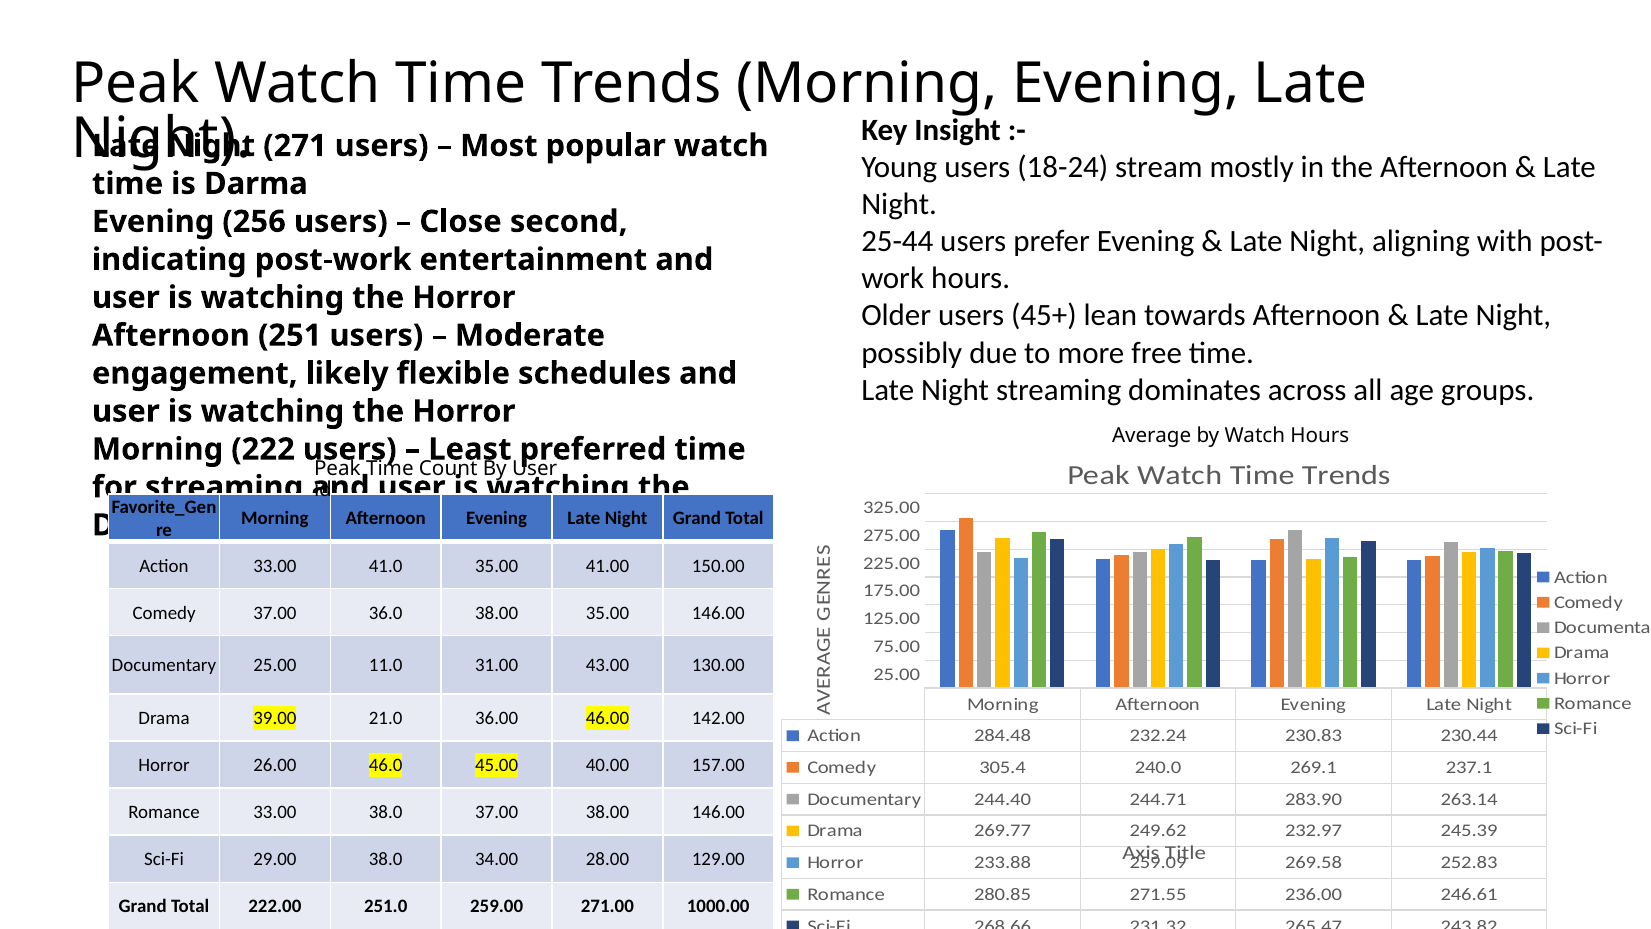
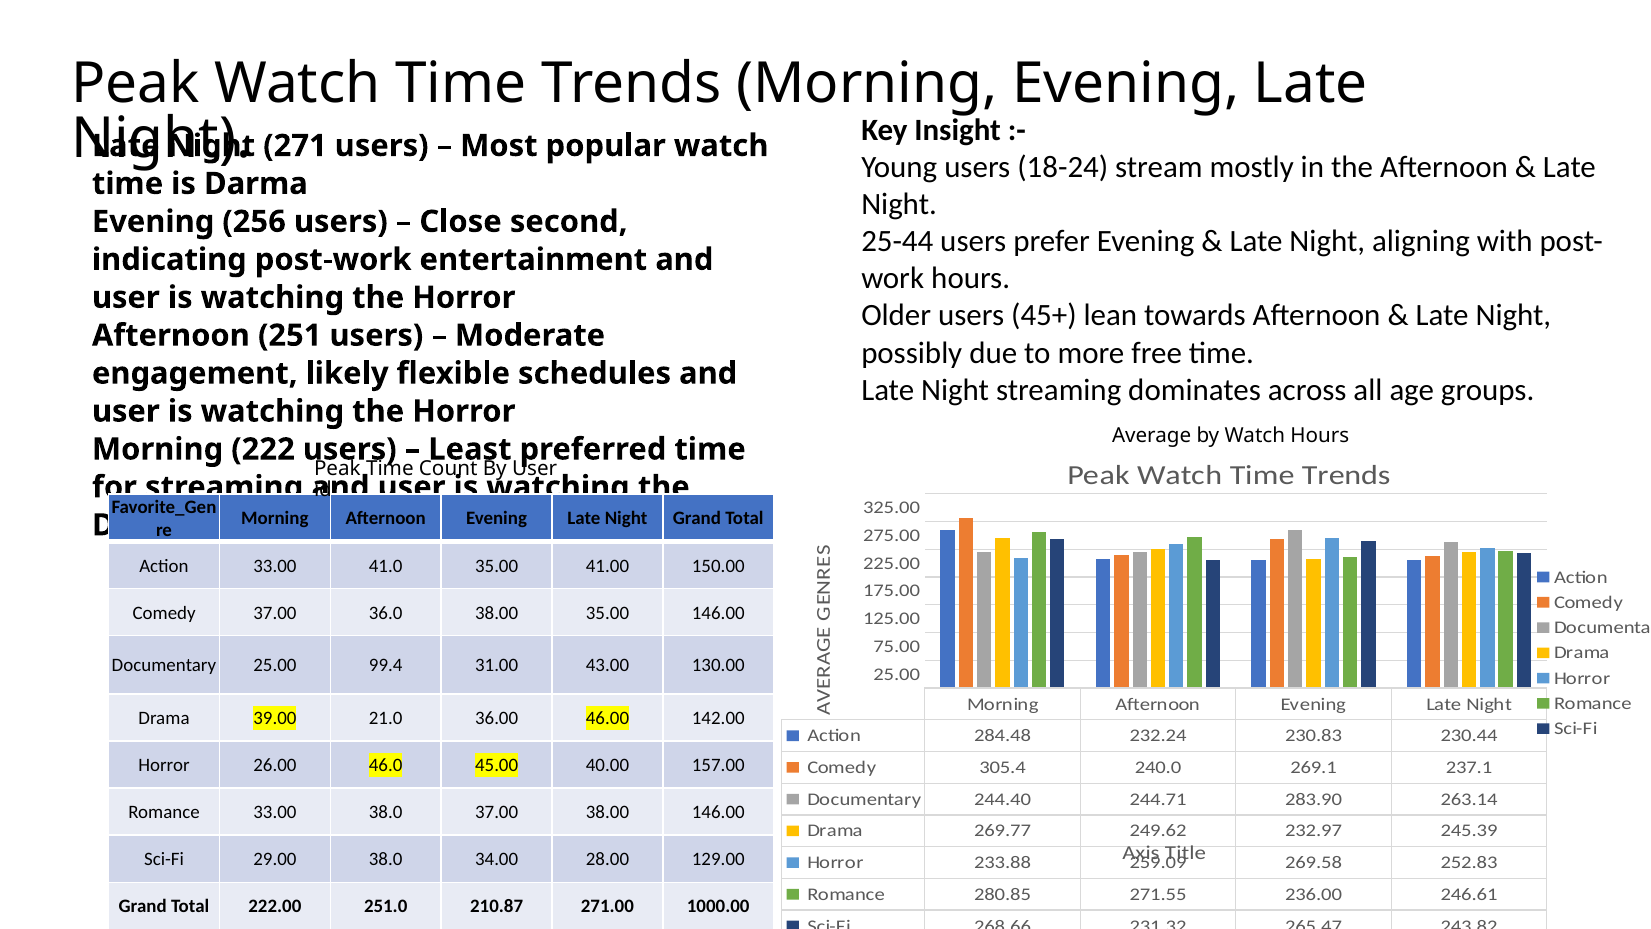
11.0: 11.0 -> 99.4
259.00: 259.00 -> 210.87
